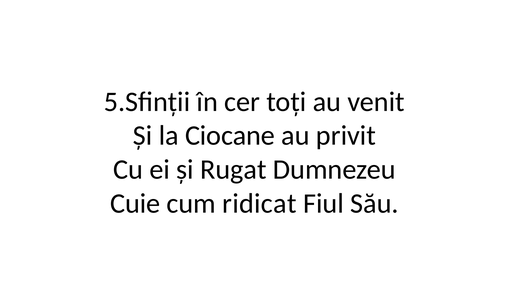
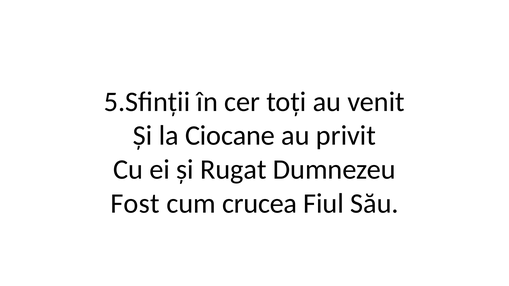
Cuie: Cuie -> Fost
ridicat: ridicat -> crucea
